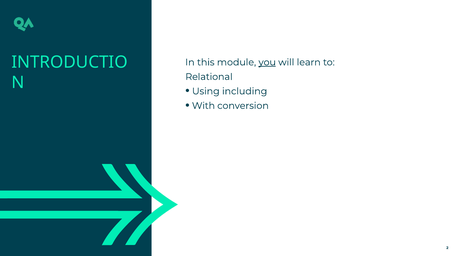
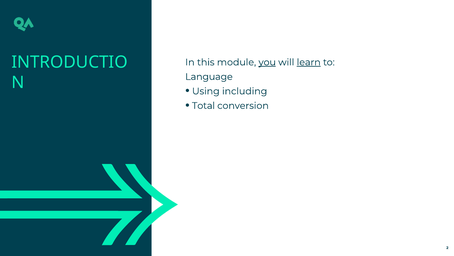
learn underline: none -> present
Relational: Relational -> Language
With: With -> Total
